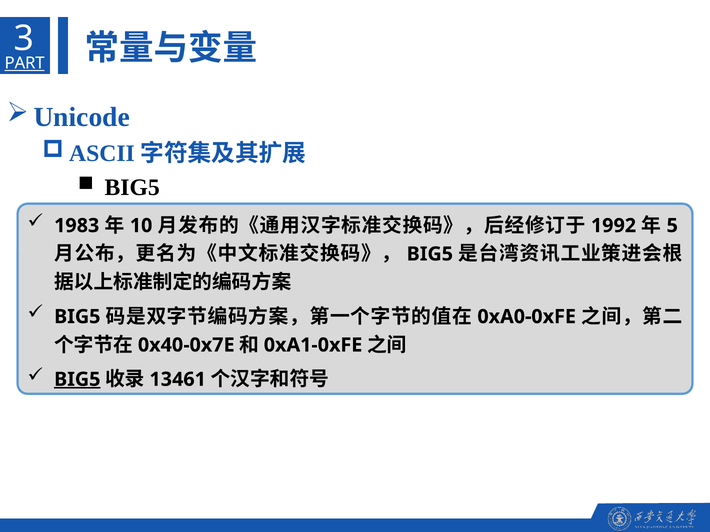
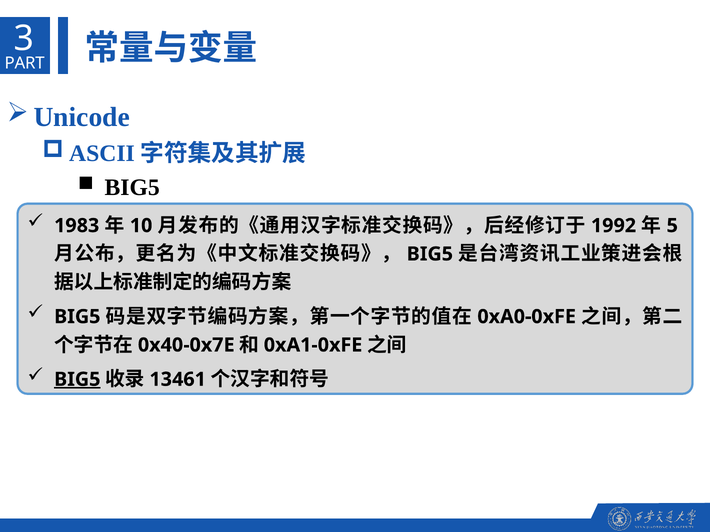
PART underline: present -> none
